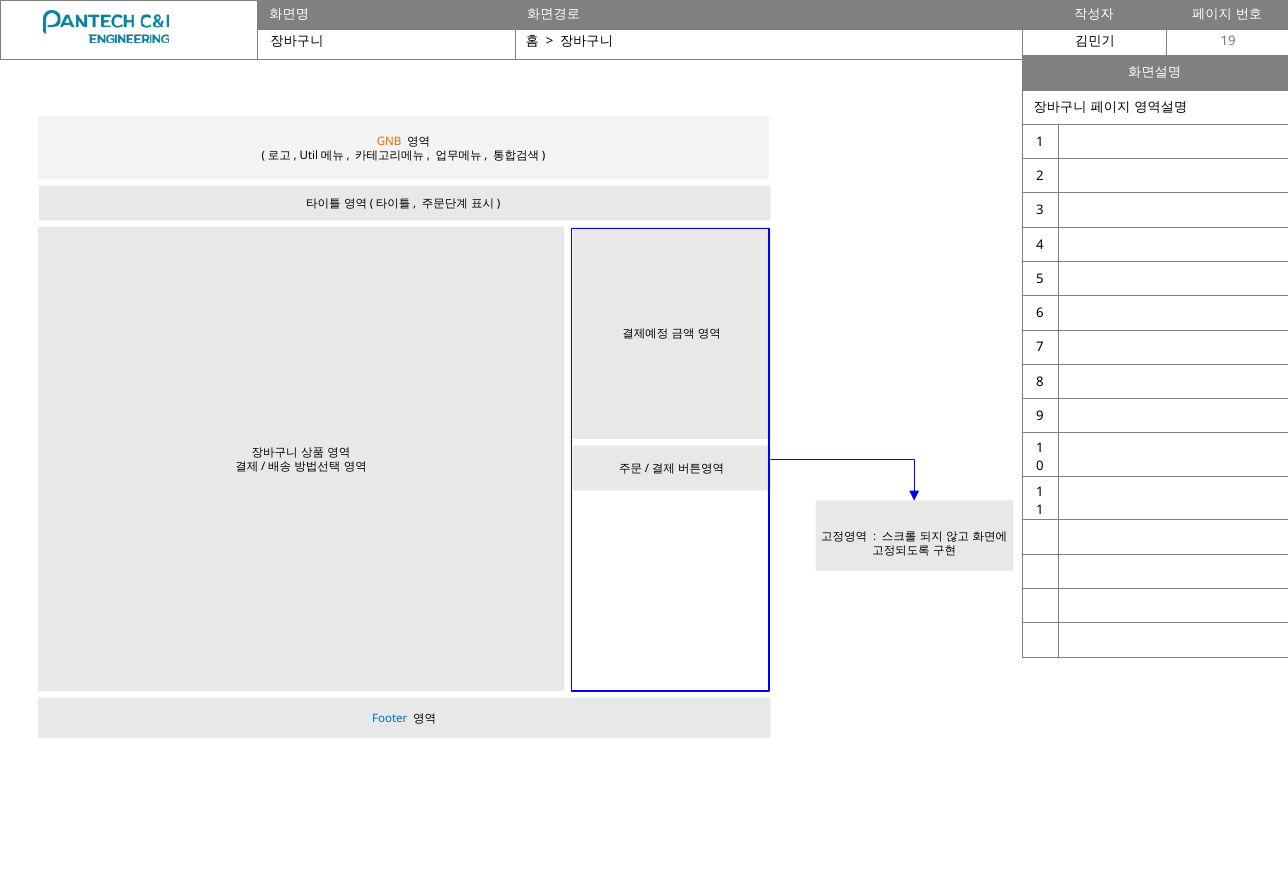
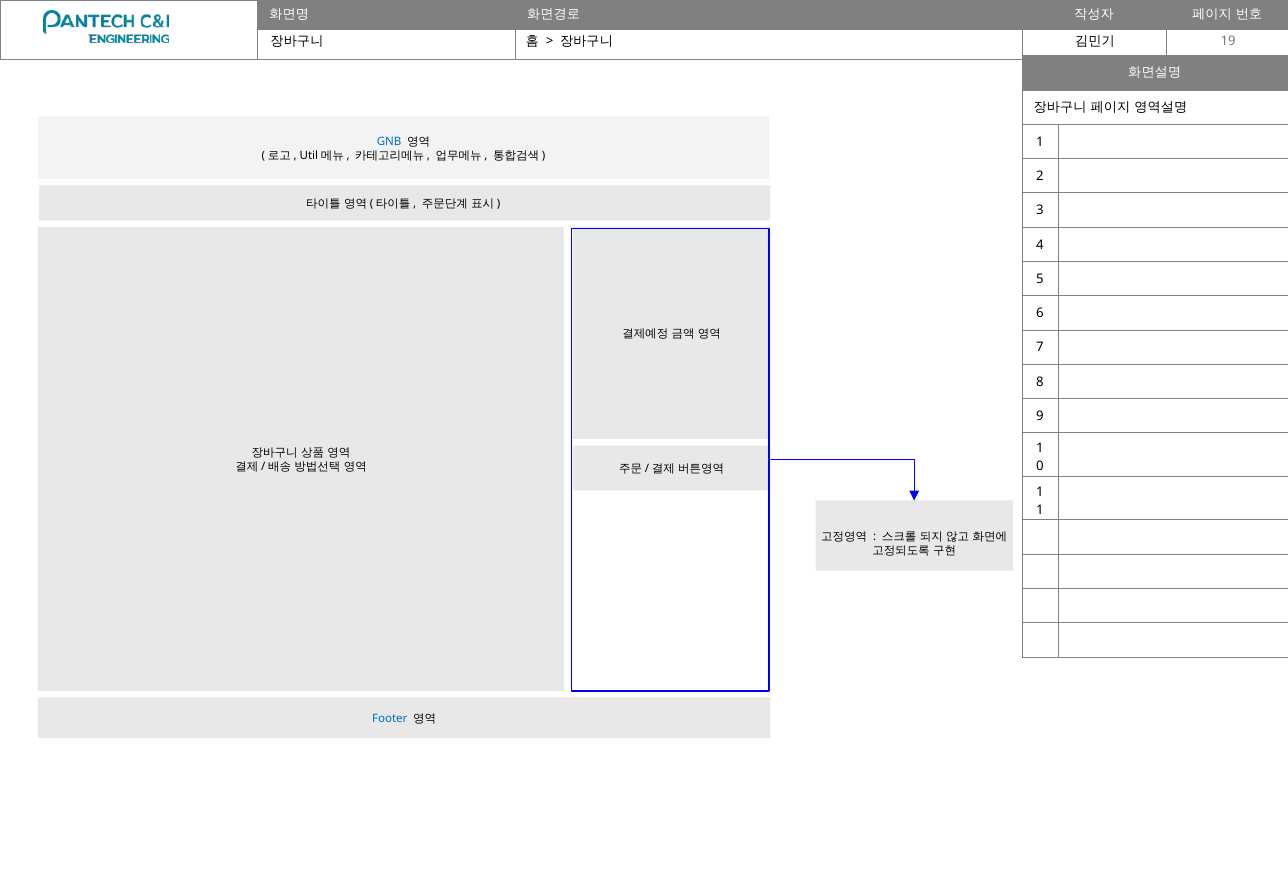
GNB colour: orange -> blue
